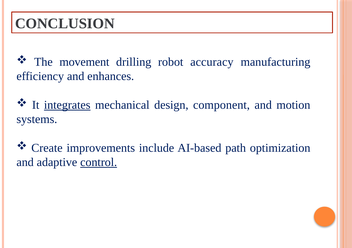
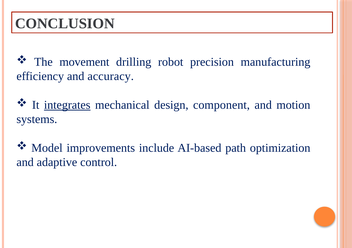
accuracy: accuracy -> precision
enhances: enhances -> accuracy
Create: Create -> Model
control underline: present -> none
